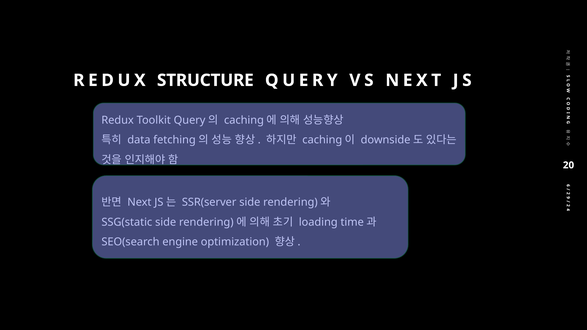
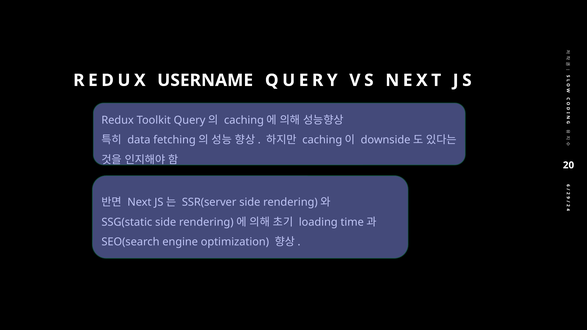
STRUCTURE: STRUCTURE -> USERNAME
